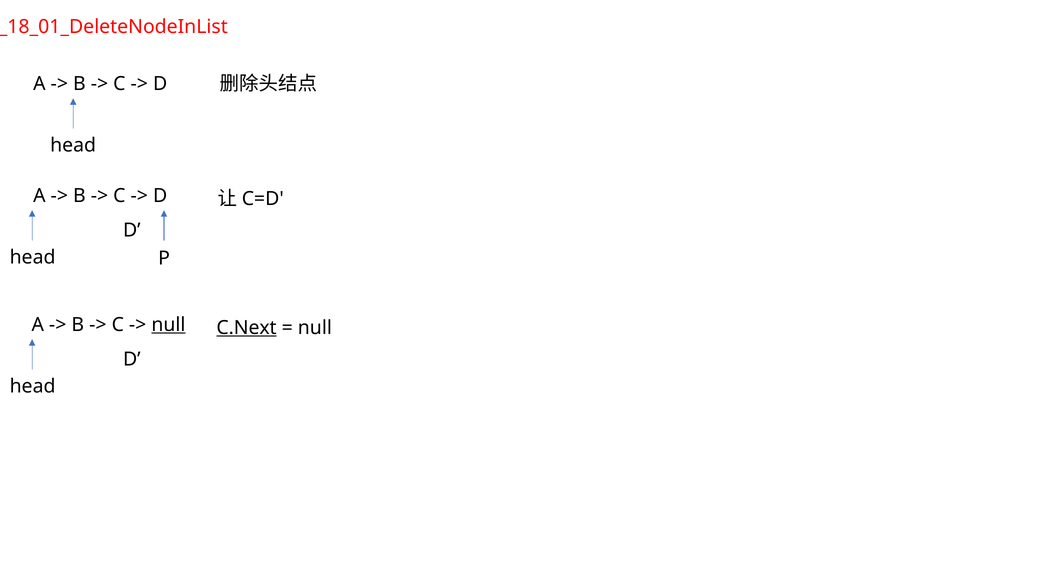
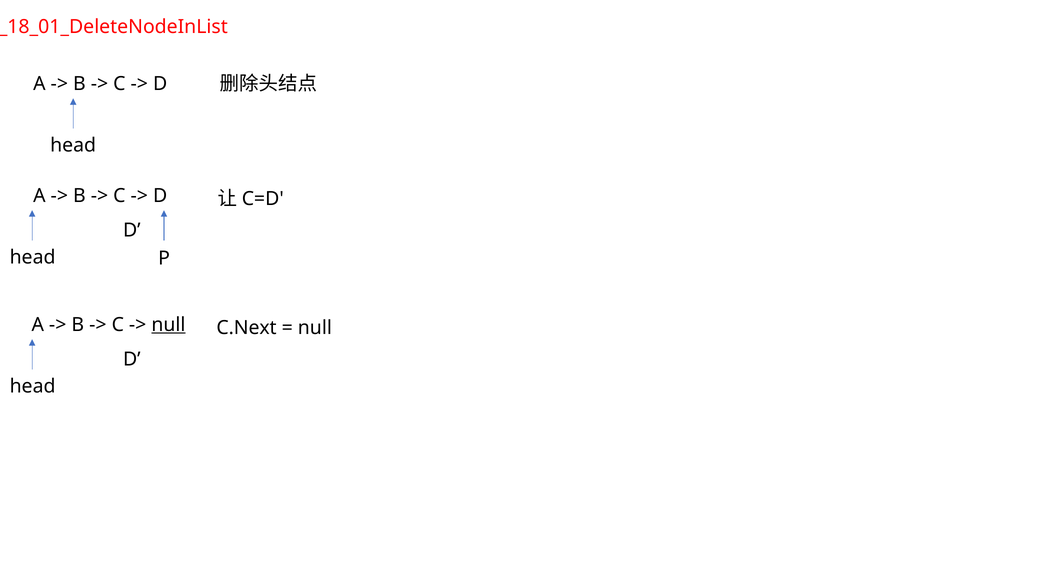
C.Next underline: present -> none
